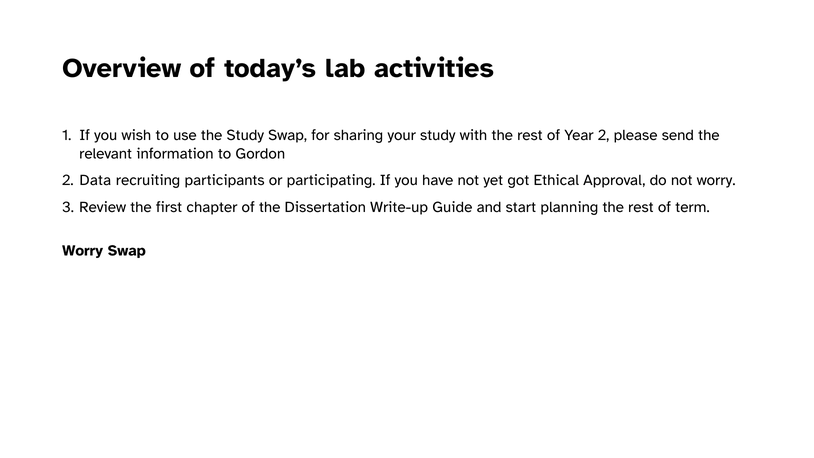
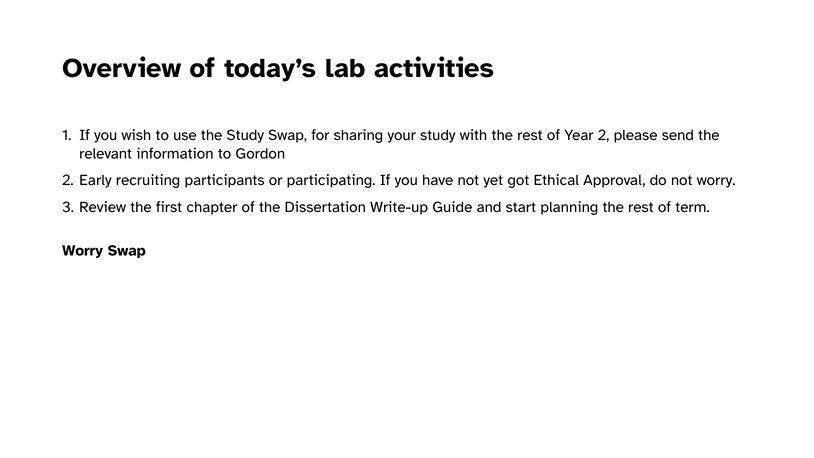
Data: Data -> Early
